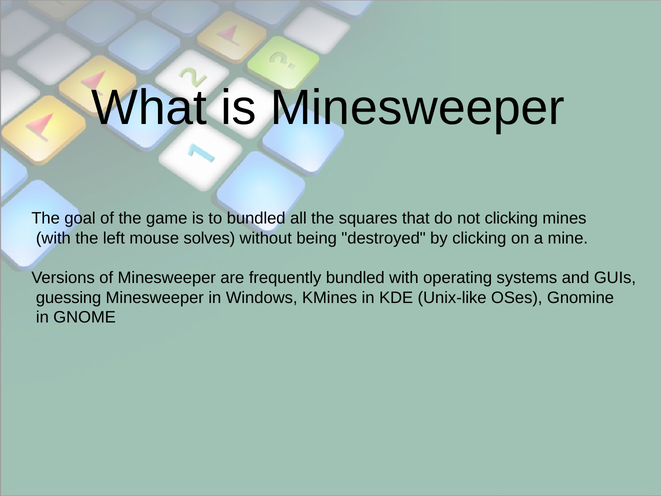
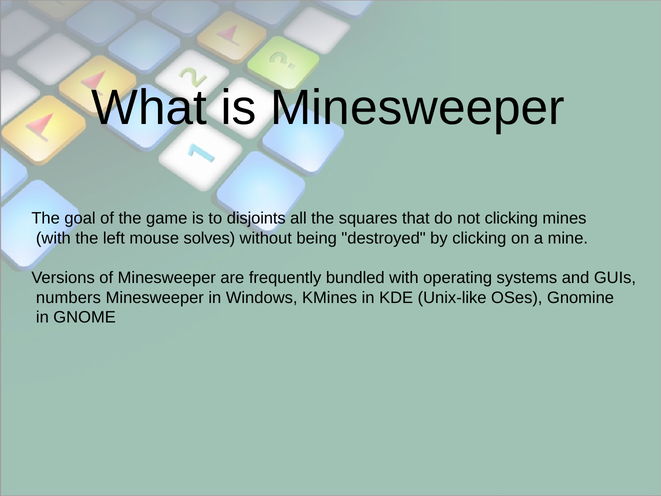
to bundled: bundled -> disjoints
guessing: guessing -> numbers
